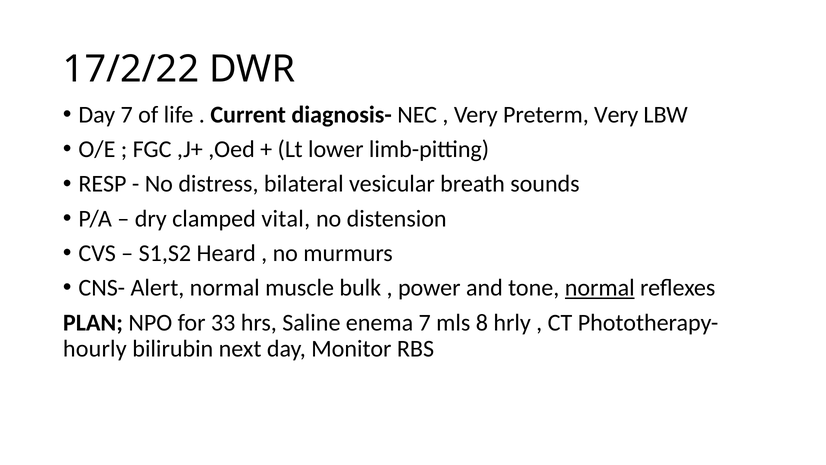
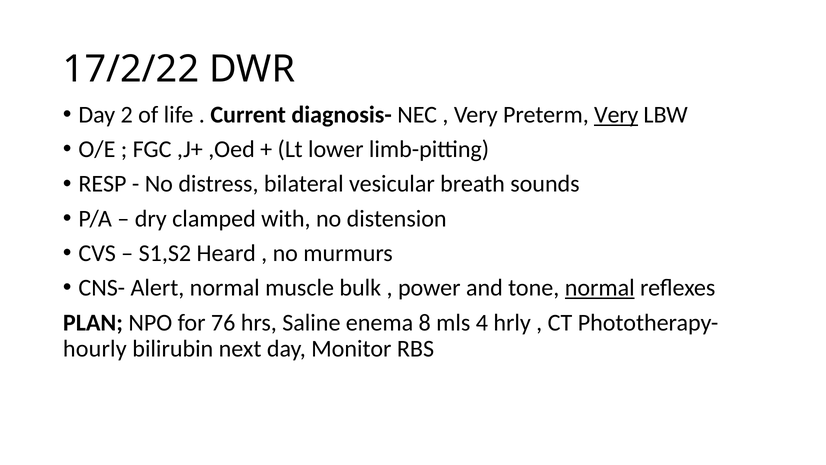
Day 7: 7 -> 2
Very at (616, 115) underline: none -> present
vital: vital -> with
33: 33 -> 76
enema 7: 7 -> 8
8: 8 -> 4
